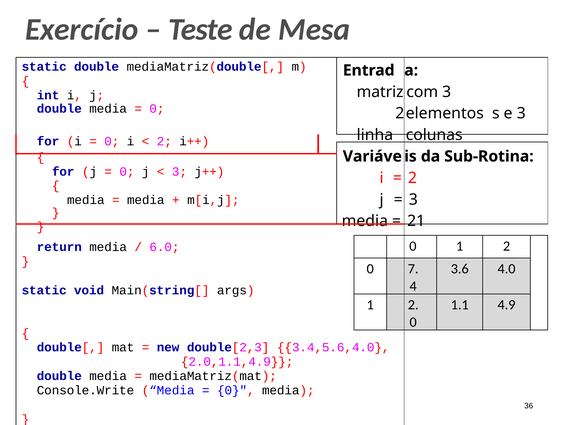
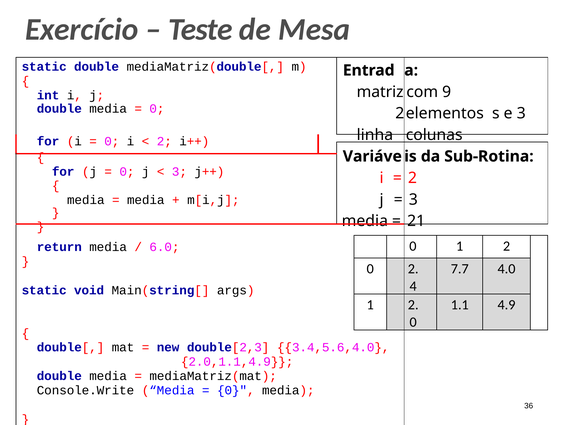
com 3: 3 -> 9
0 7: 7 -> 2
3.6: 3.6 -> 7.7
